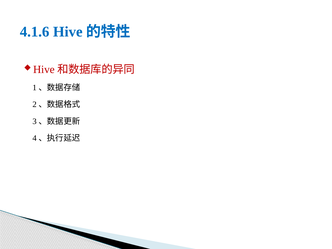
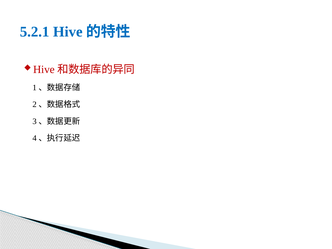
4.1.6: 4.1.6 -> 5.2.1
